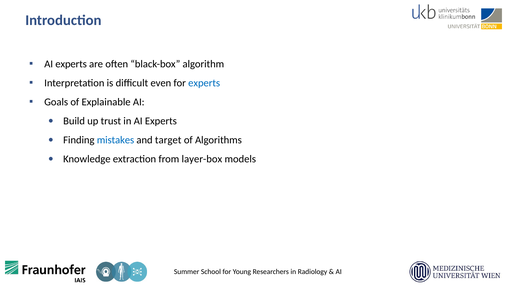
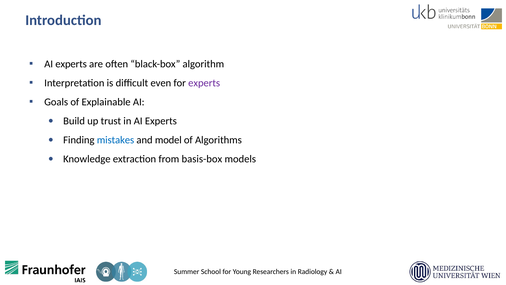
experts at (204, 83) colour: blue -> purple
target: target -> model
layer-box: layer-box -> basis-box
